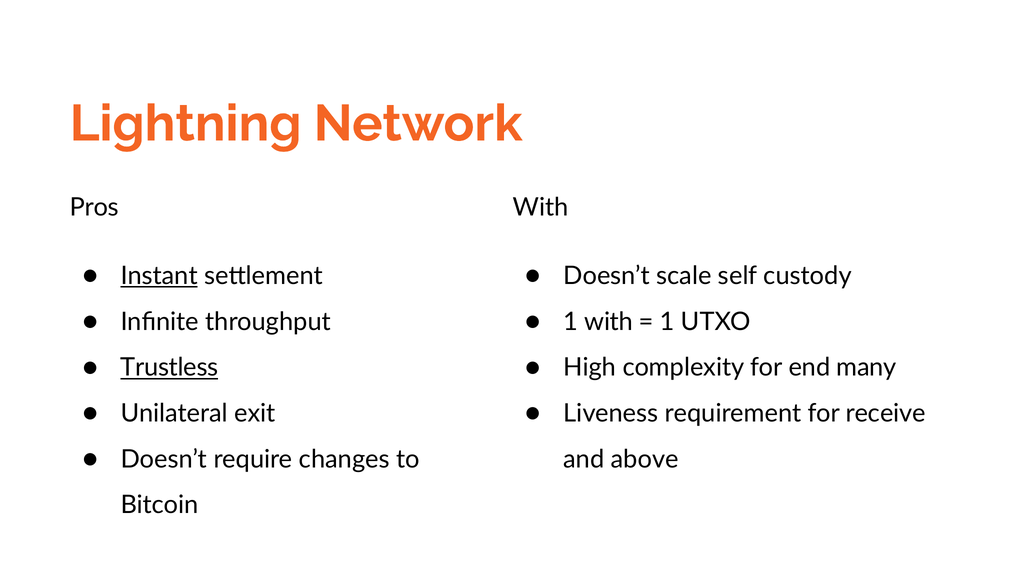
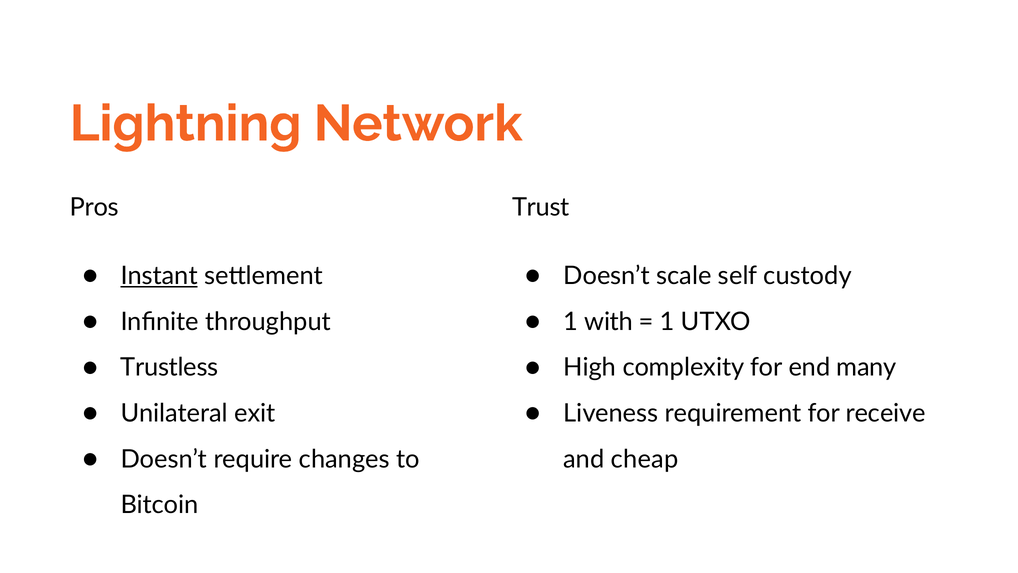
With at (541, 207): With -> Trust
Trustless underline: present -> none
above: above -> cheap
